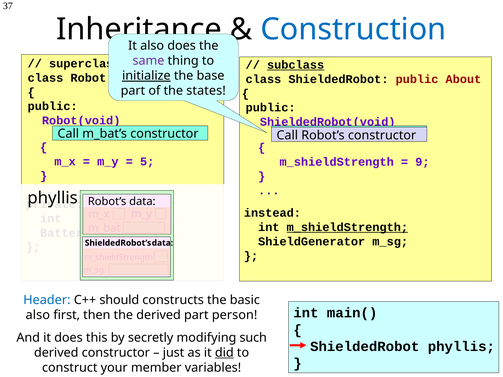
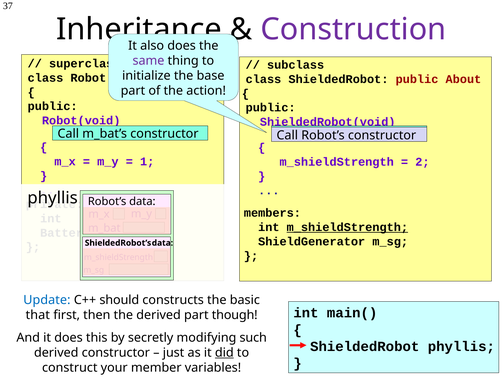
Construction colour: blue -> purple
subclass underline: present -> none
initialize underline: present -> none
states: states -> action
5: 5 -> 1
9: 9 -> 2
instead: instead -> members
Header: Header -> Update
also at (38, 315): also -> that
person: person -> though
